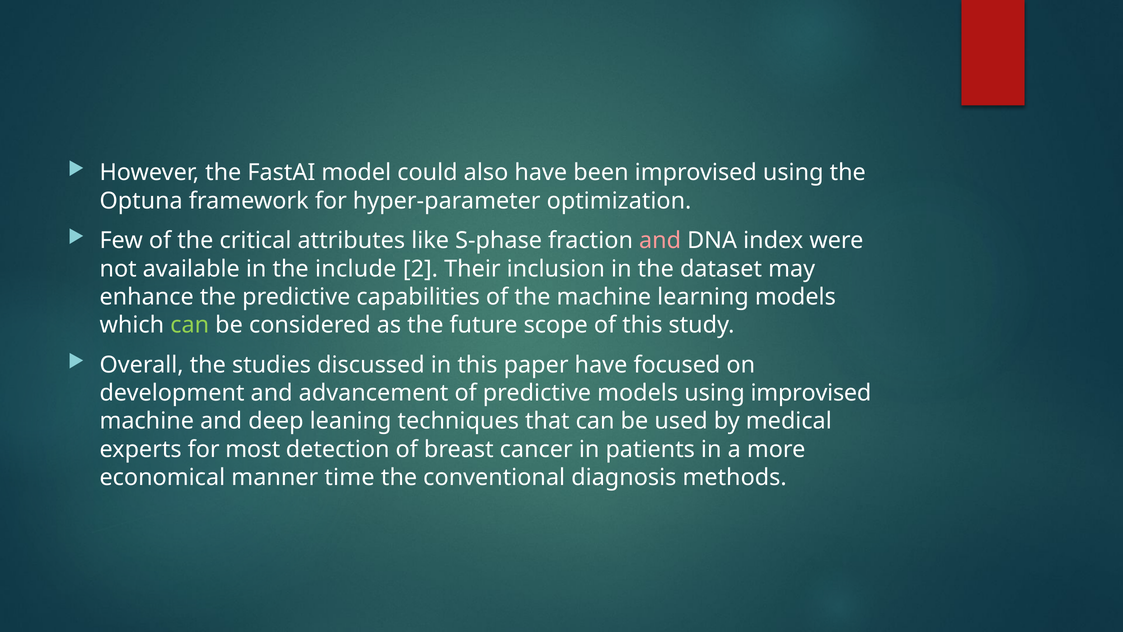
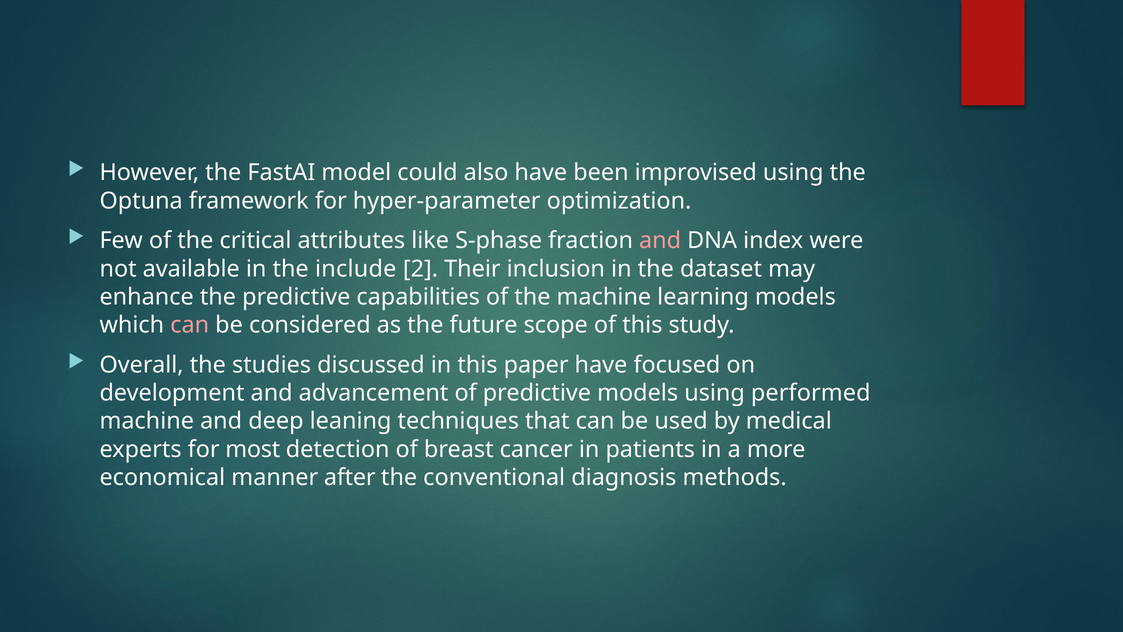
can at (190, 325) colour: light green -> pink
using improvised: improvised -> performed
time: time -> after
